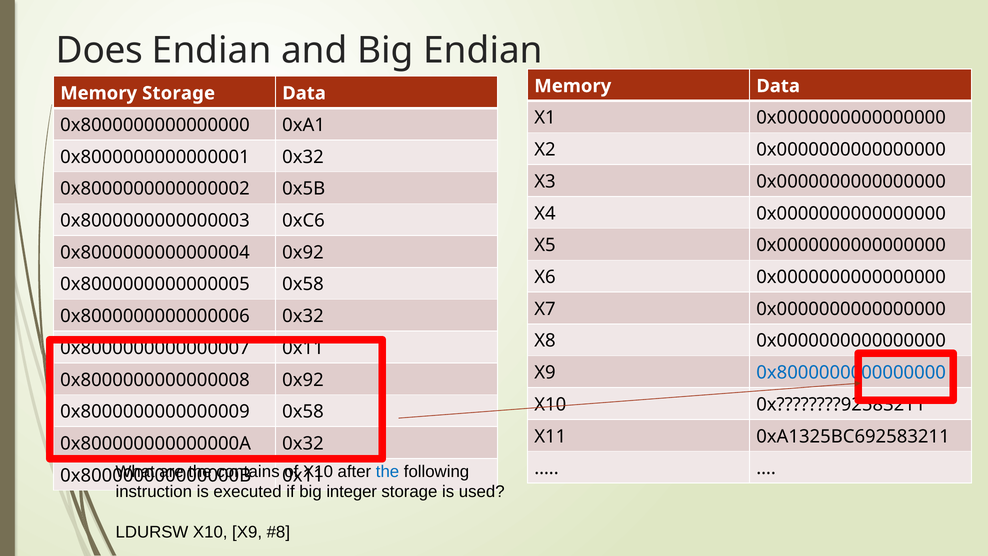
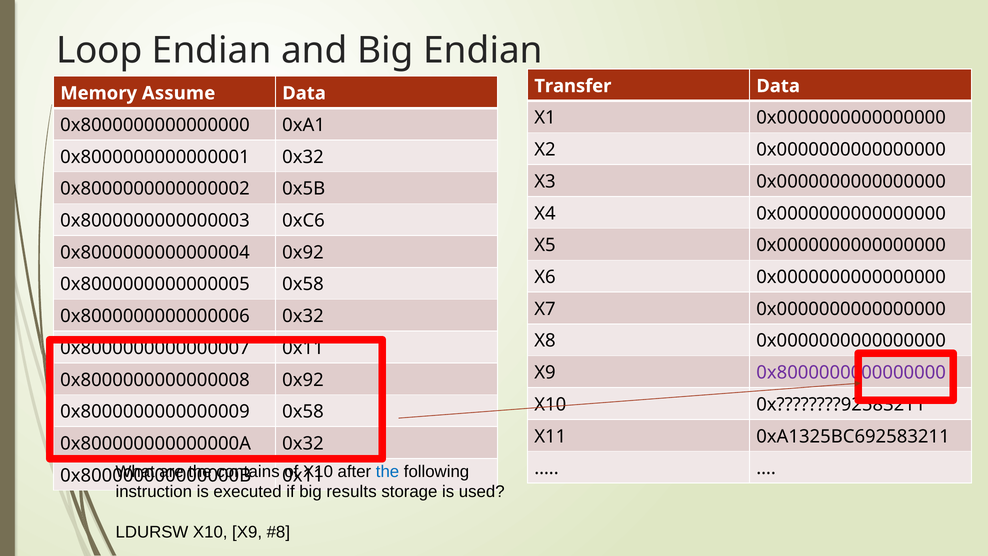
Does: Does -> Loop
Memory at (573, 86): Memory -> Transfer
Memory Storage: Storage -> Assume
0x8000000000000000 at (851, 373) colour: blue -> purple
integer: integer -> results
